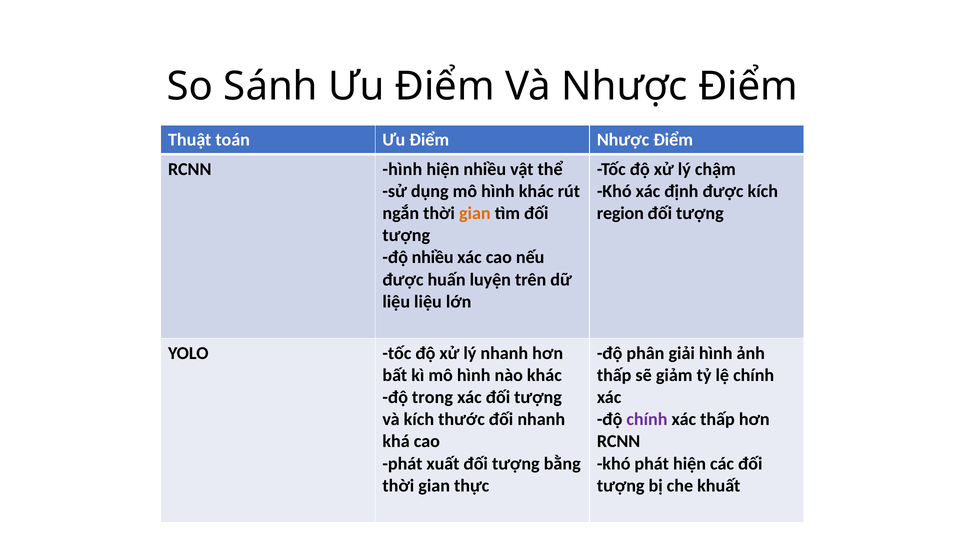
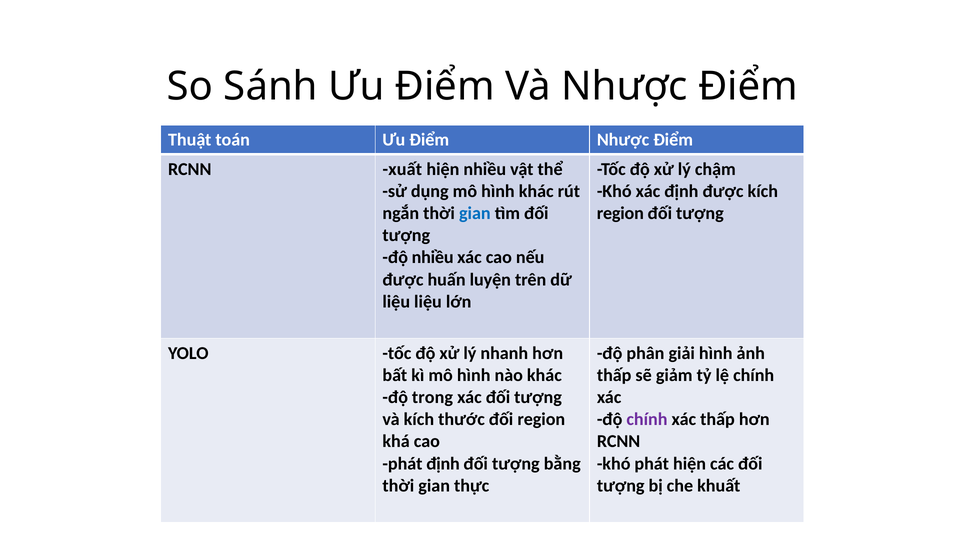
RCNN hình: hình -> xuất
gian at (475, 213) colour: orange -> blue
đối nhanh: nhanh -> region
phát xuất: xuất -> định
